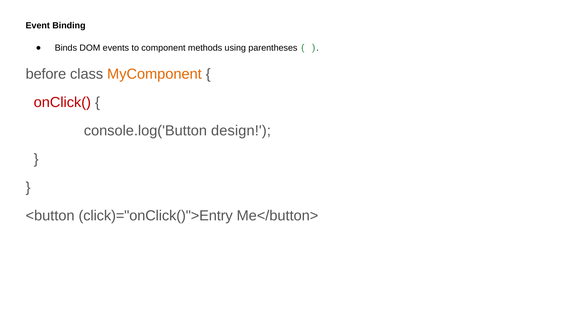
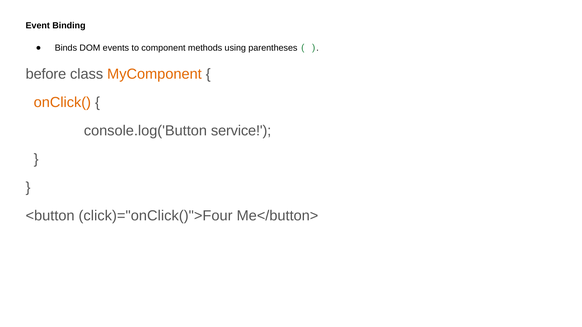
onClick( colour: red -> orange
design: design -> service
click)="onClick()">Entry: click)="onClick()">Entry -> click)="onClick()">Four
